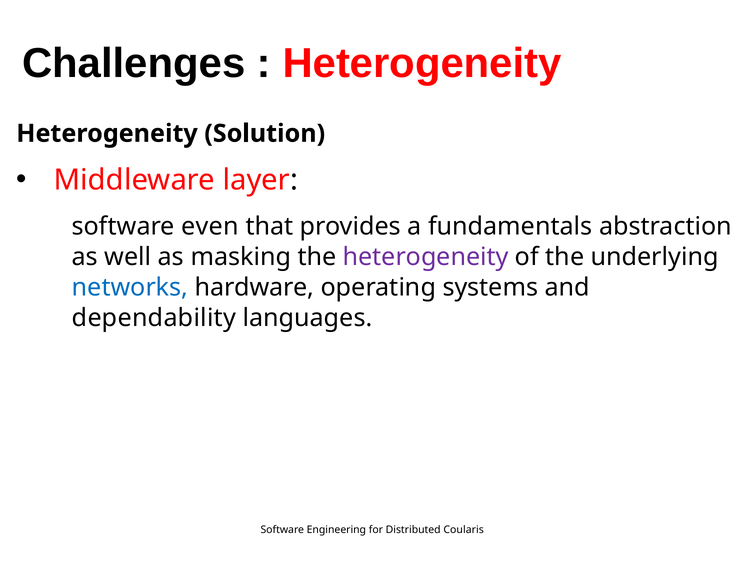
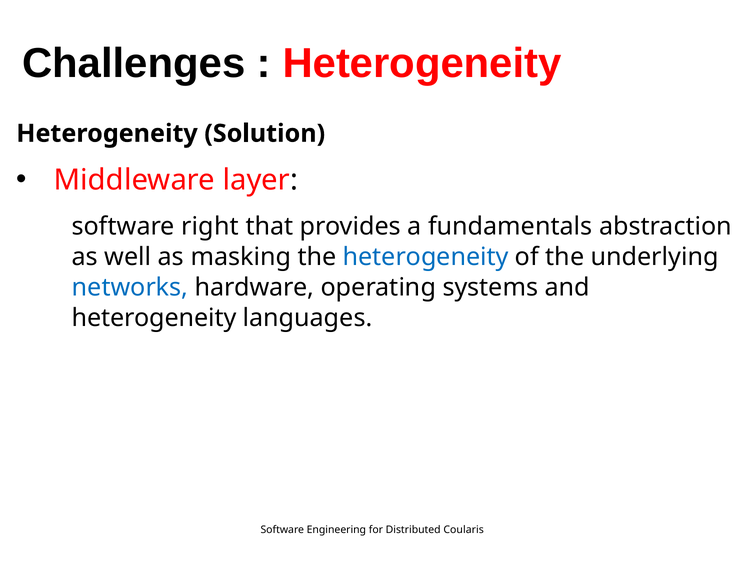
even: even -> right
heterogeneity at (426, 257) colour: purple -> blue
dependability at (154, 318): dependability -> heterogeneity
